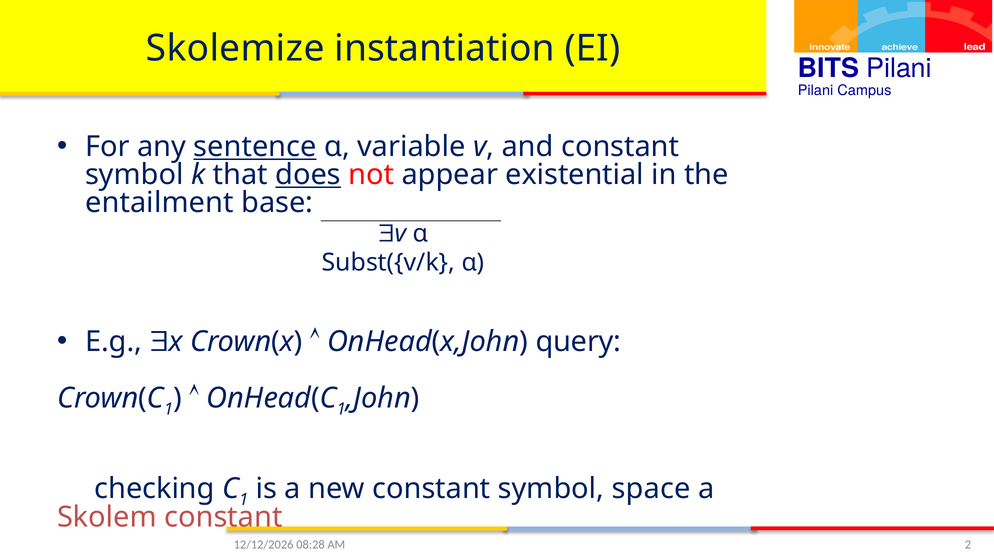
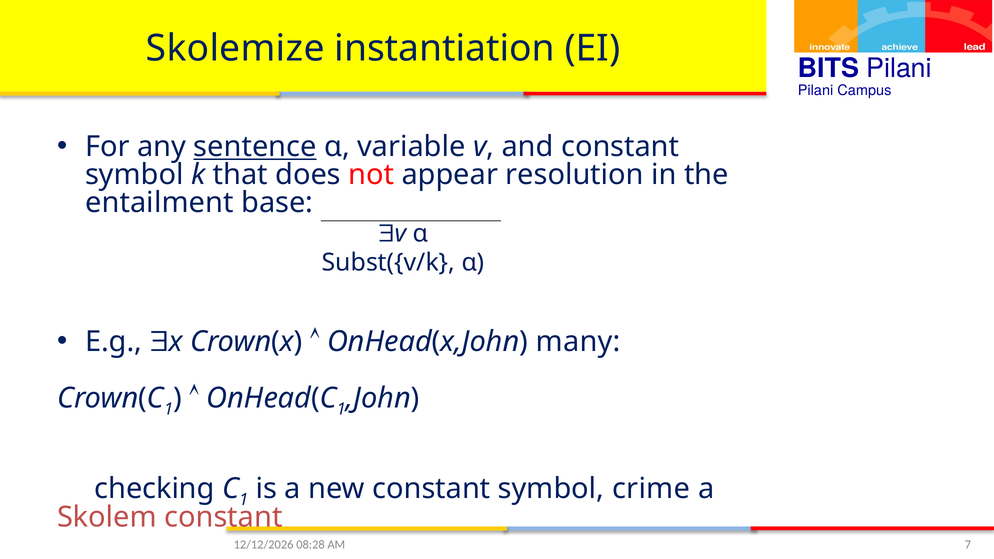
does underline: present -> none
existential: existential -> resolution
query: query -> many
space: space -> crime
2: 2 -> 7
